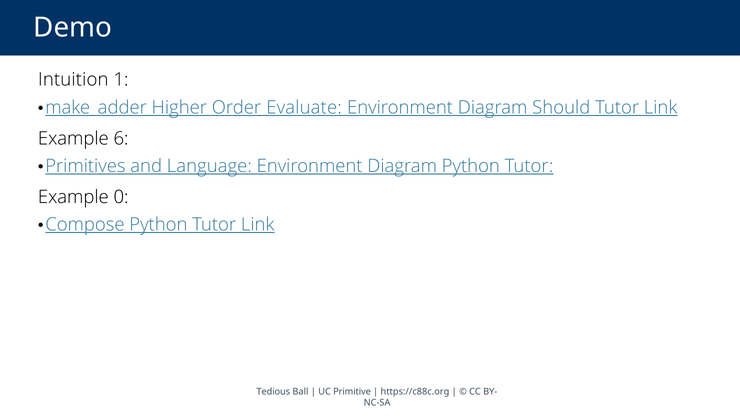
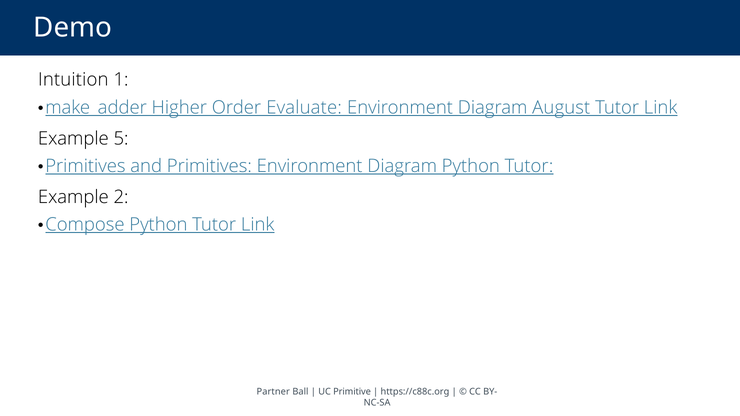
Should: Should -> August
6: 6 -> 5
and Language: Language -> Primitives
0: 0 -> 2
Tedious: Tedious -> Partner
